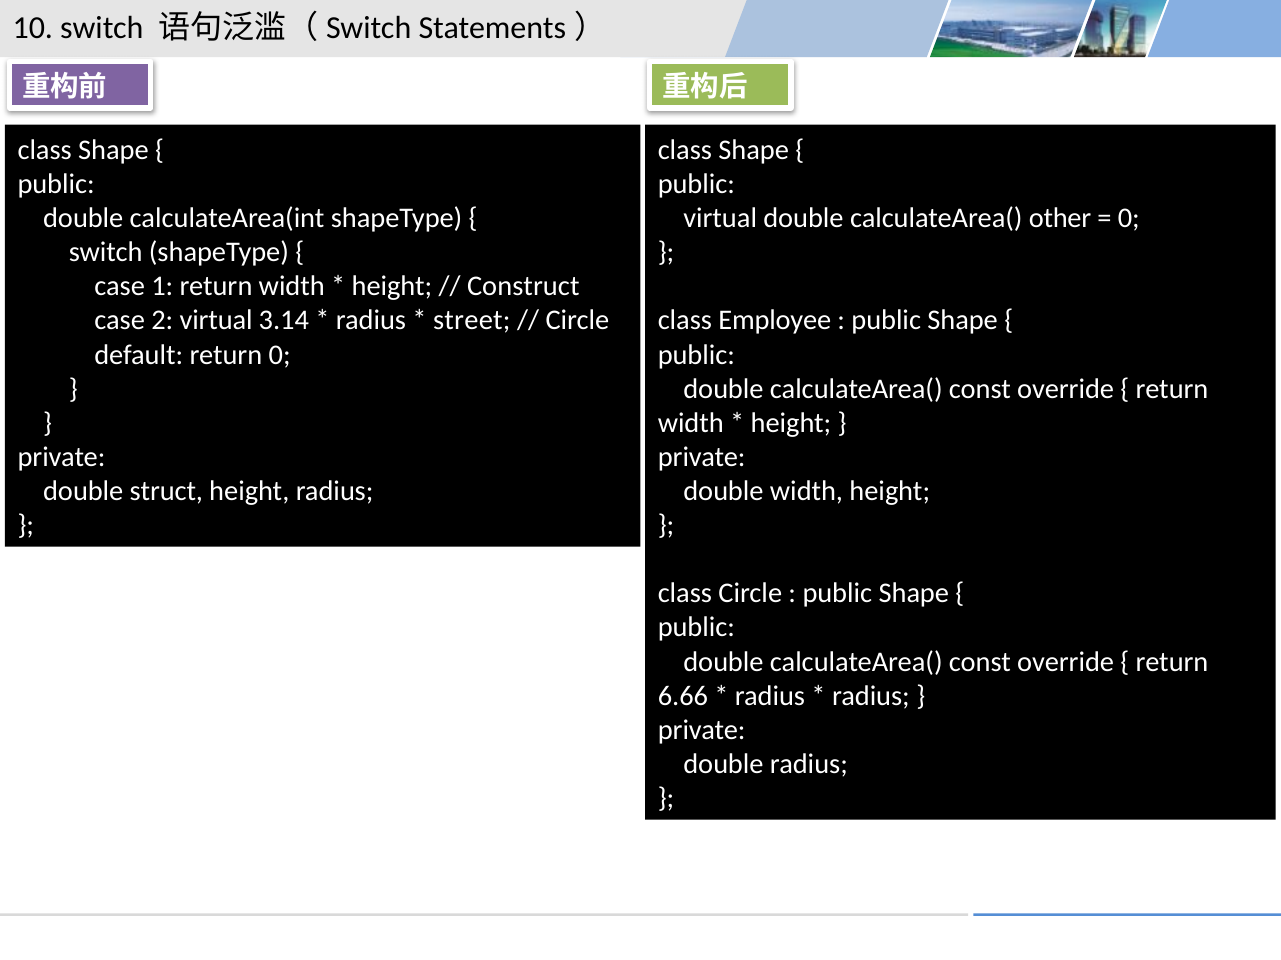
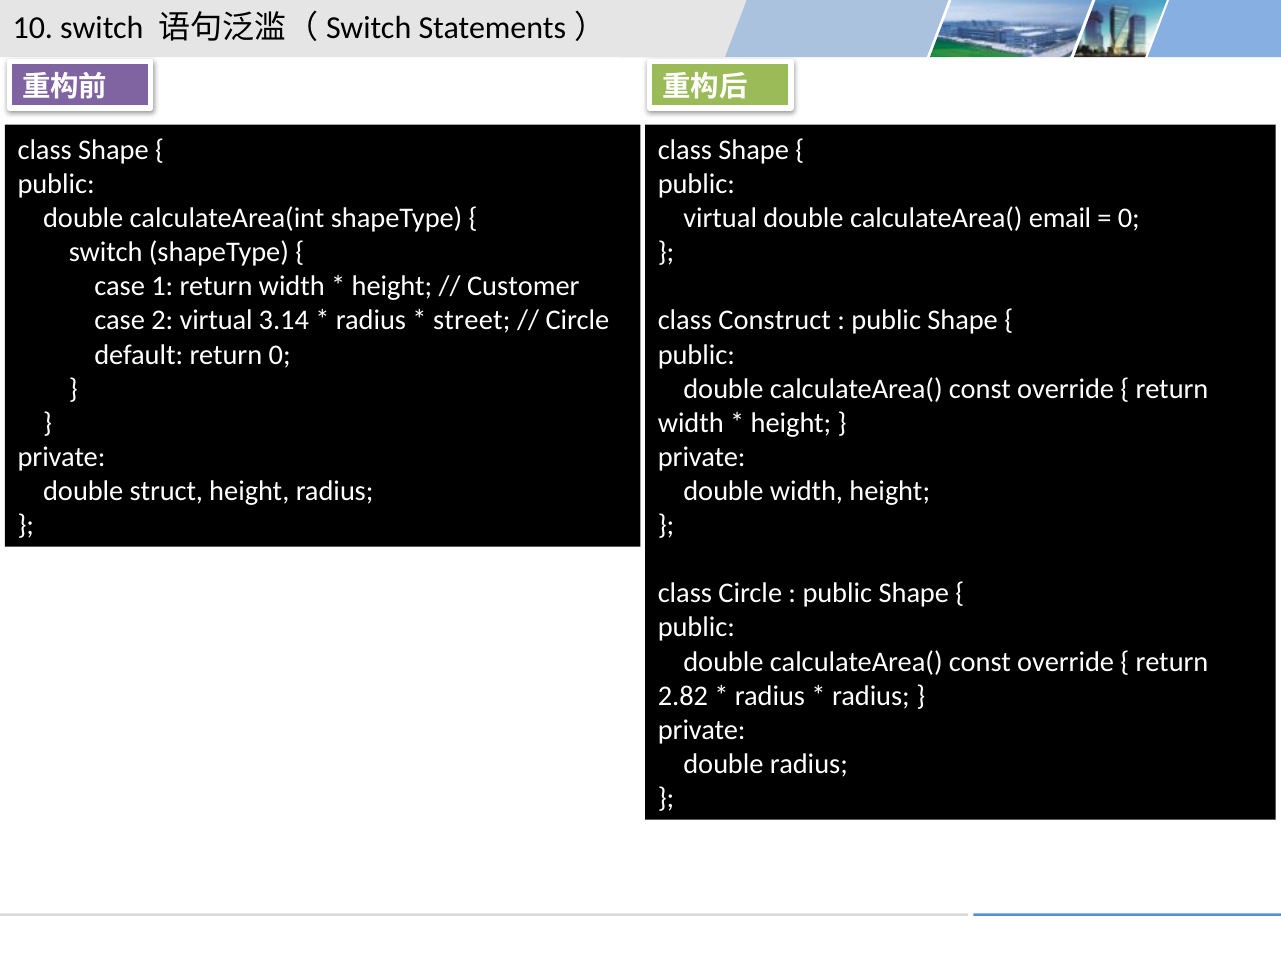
other: other -> email
Construct: Construct -> Customer
Employee: Employee -> Construct
6.66: 6.66 -> 2.82
